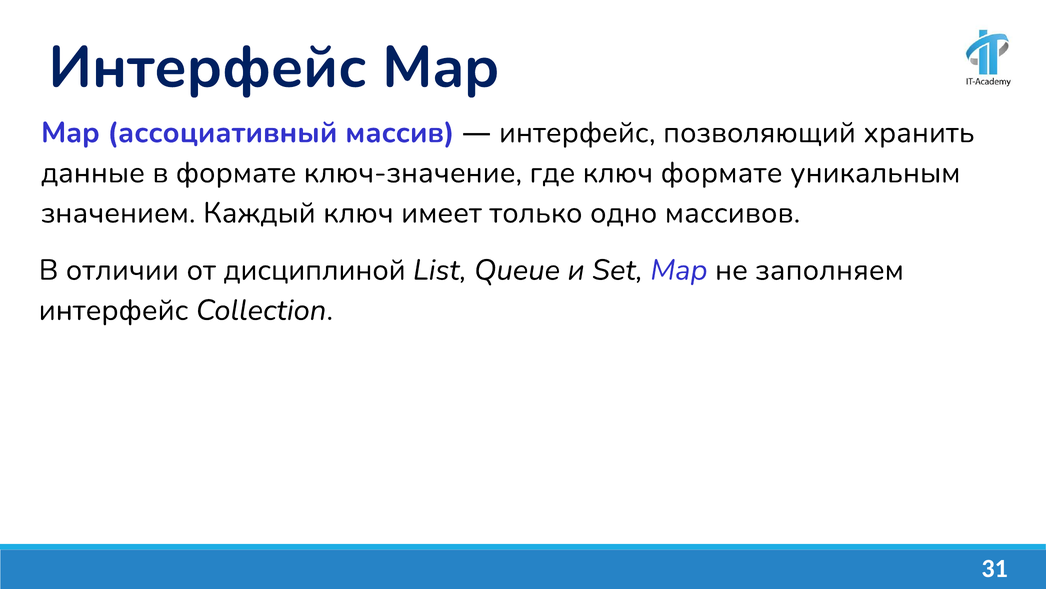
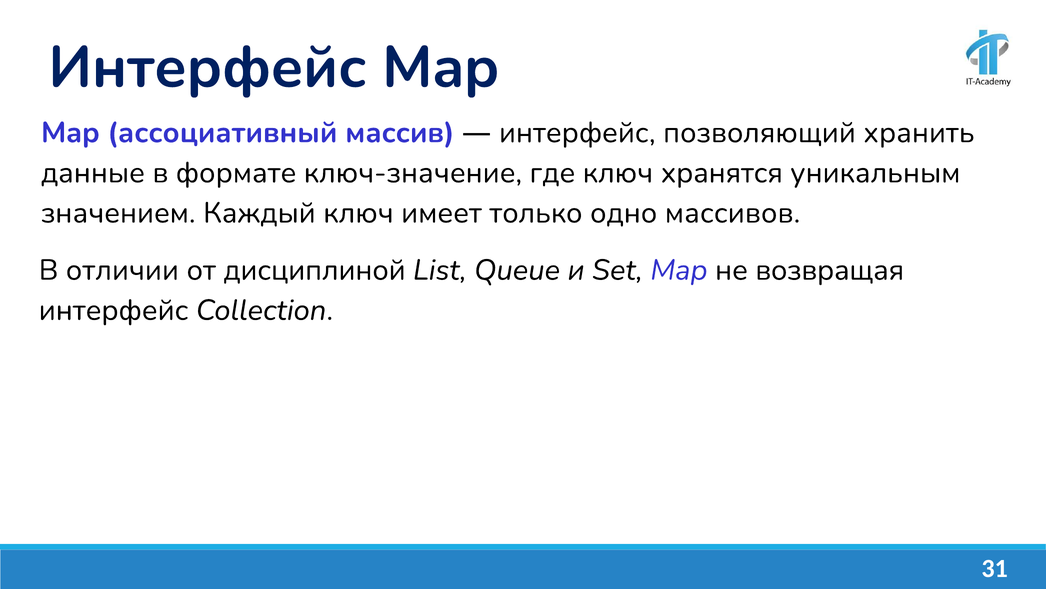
ключ формате: формате -> хранятся
заполняем: заполняем -> возвращая
